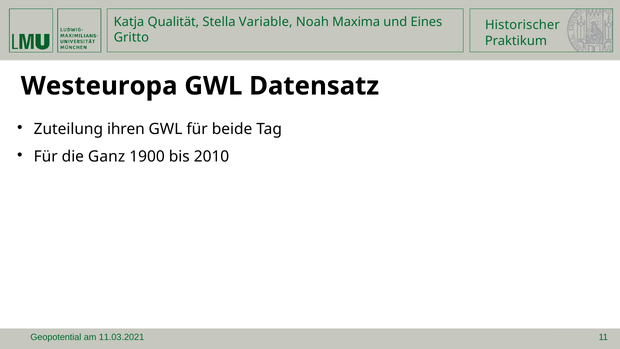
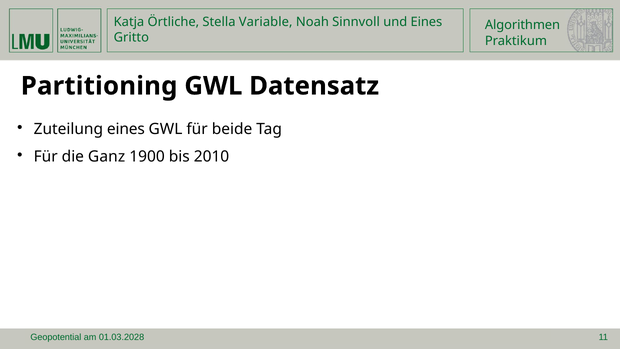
Qualität: Qualität -> Örtliche
Maxima: Maxima -> Sinnvoll
Historischer: Historischer -> Algorithmen
Westeuropa: Westeuropa -> Partitioning
Zuteilung ihren: ihren -> eines
11.03.2021: 11.03.2021 -> 01.03.2028
